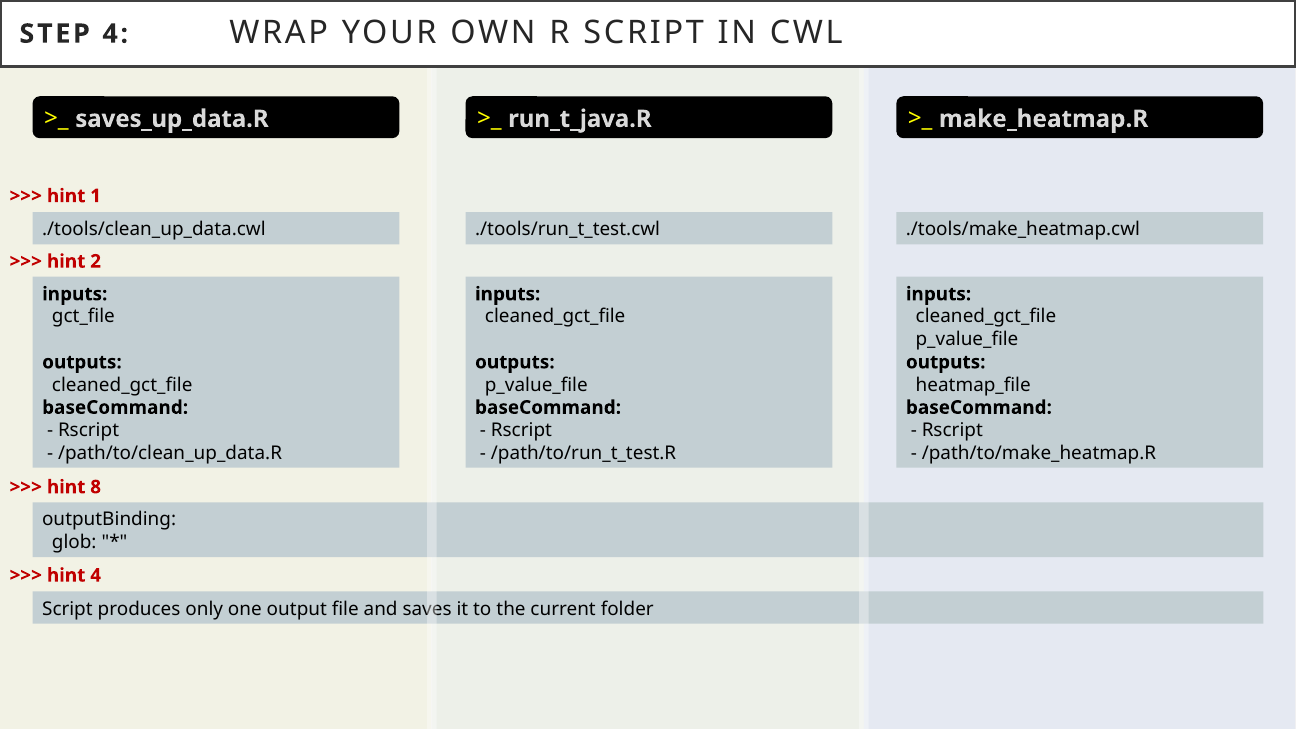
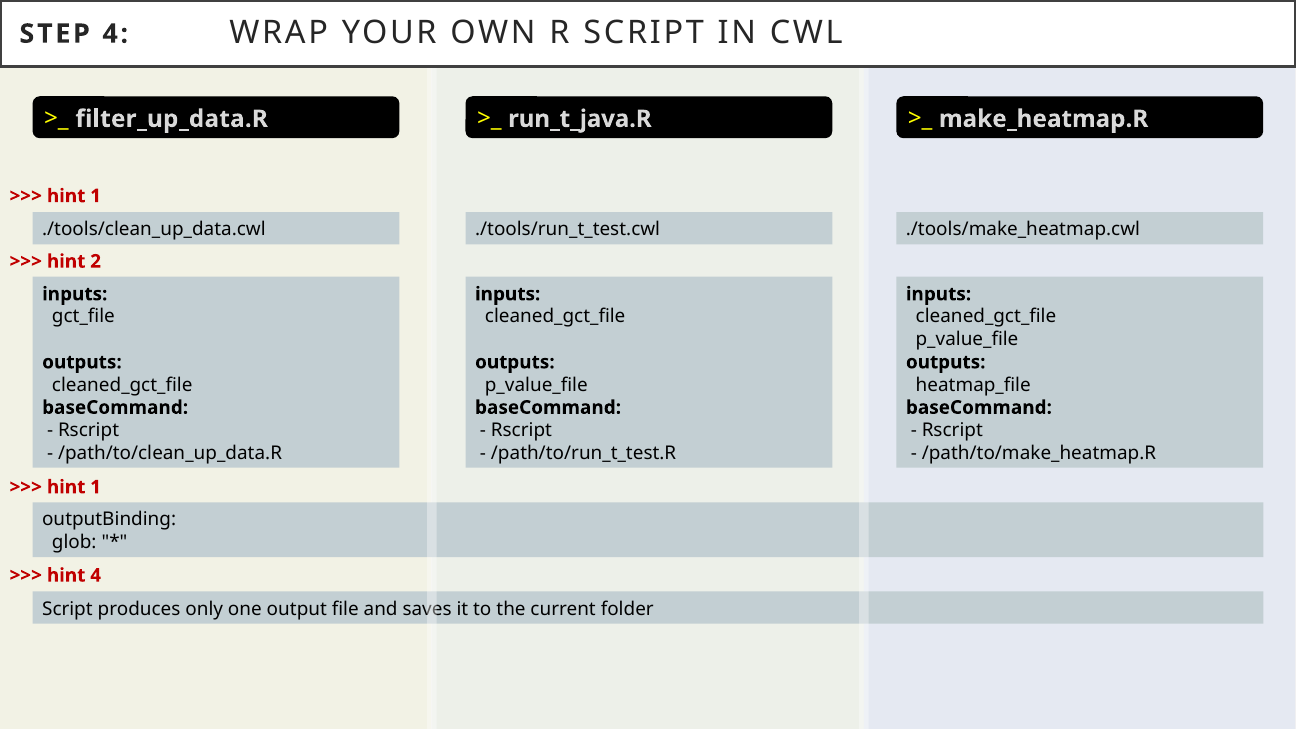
saves_up_data.R: saves_up_data.R -> filter_up_data.R
8 at (96, 487): 8 -> 1
